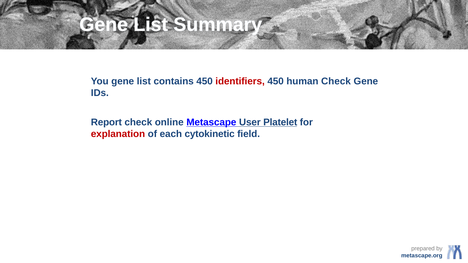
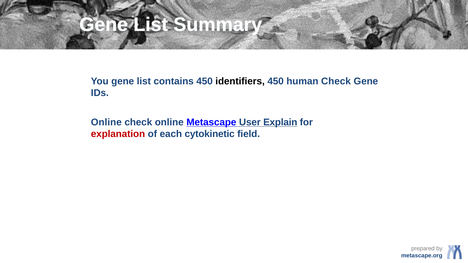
identifiers colour: red -> black
Report at (106, 122): Report -> Online
Platelet: Platelet -> Explain
